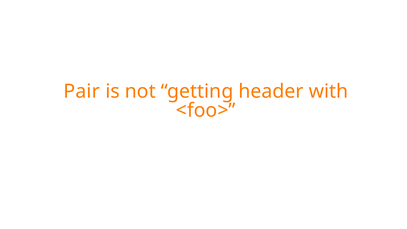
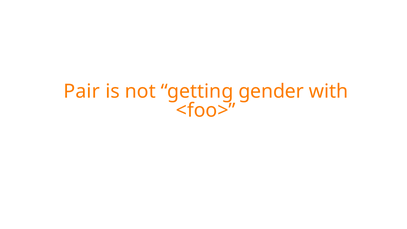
header: header -> gender
